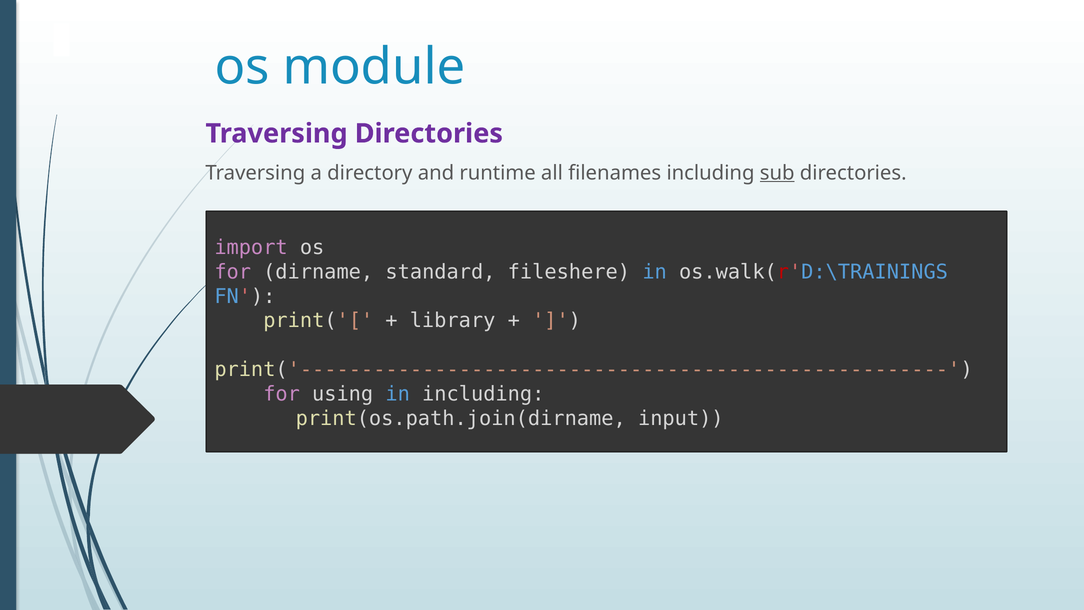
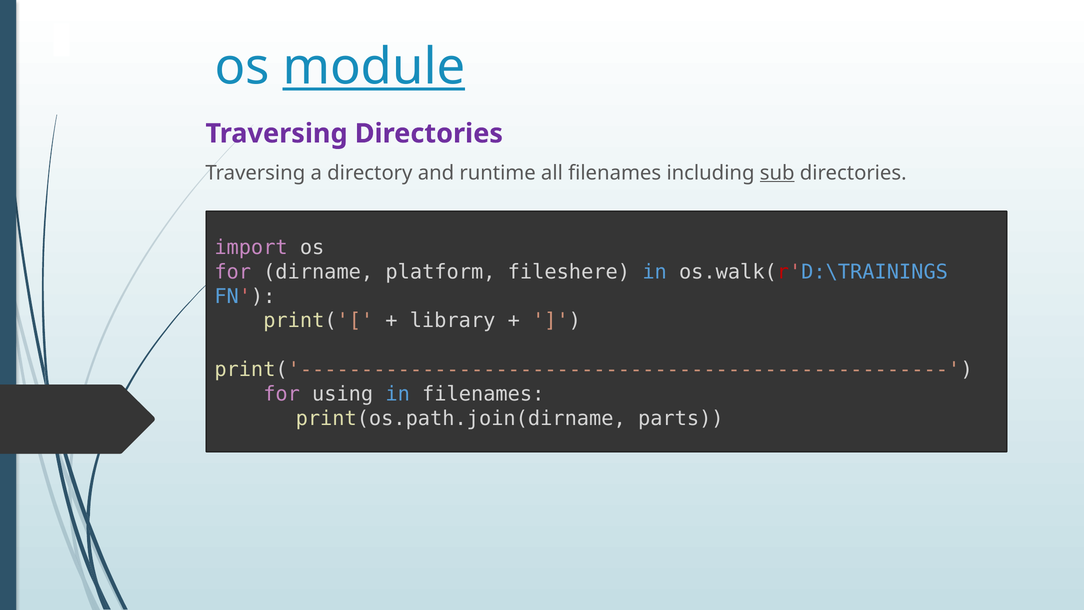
module underline: none -> present
standard: standard -> platform
in including: including -> filenames
input: input -> parts
